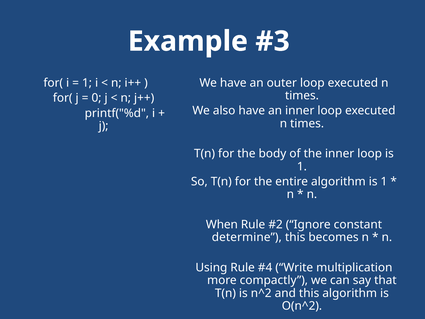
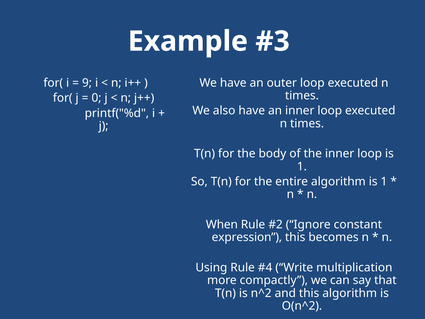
1 at (87, 83): 1 -> 9
determine: determine -> expression
